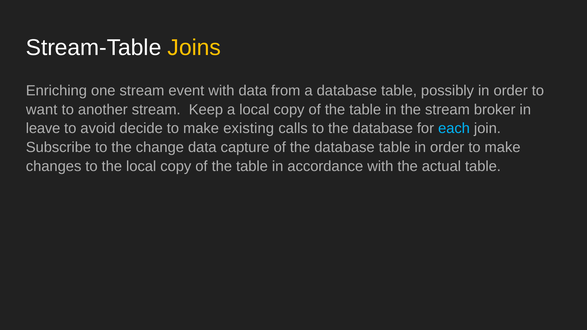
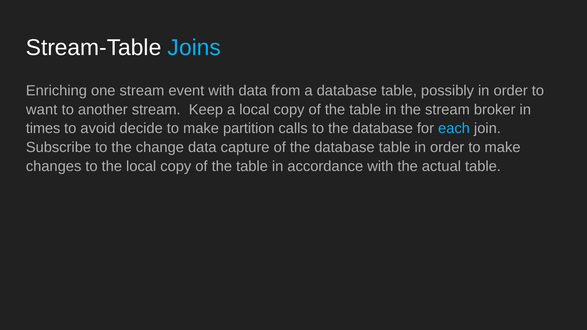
Joins colour: yellow -> light blue
leave: leave -> times
existing: existing -> partition
